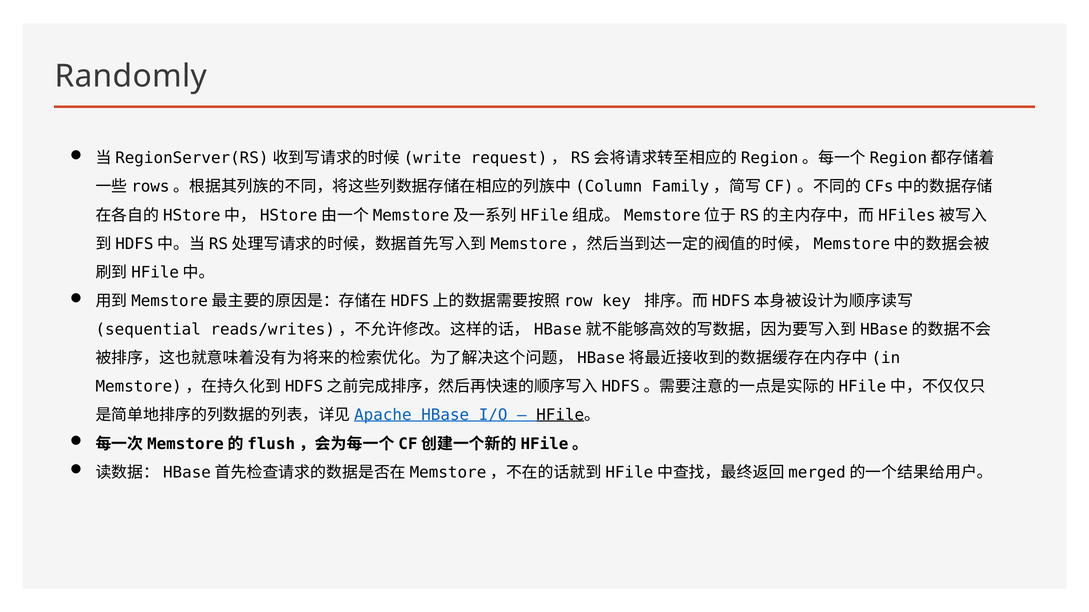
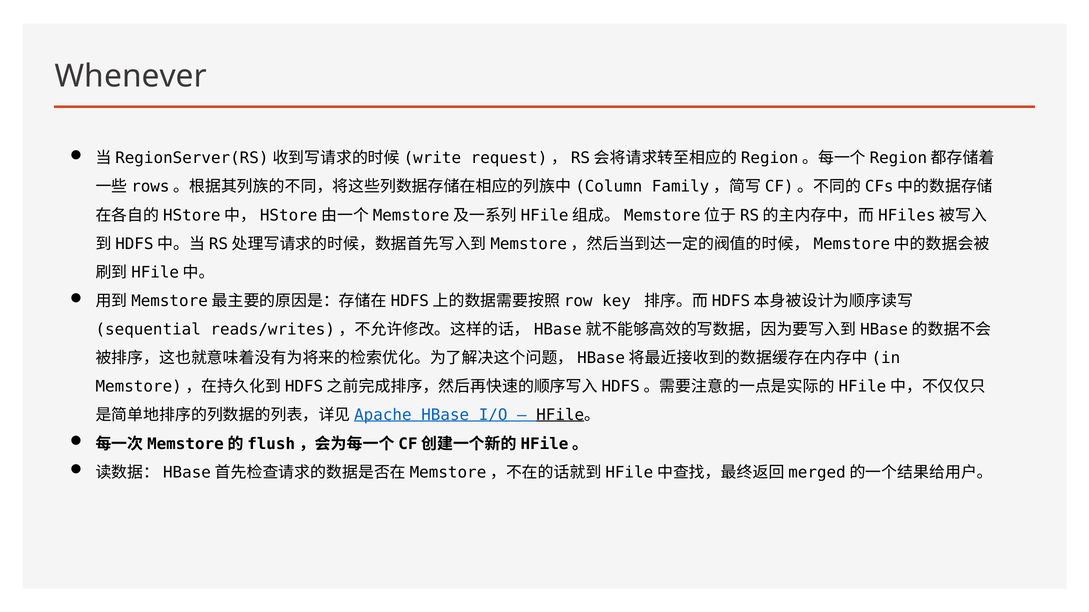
Randomly: Randomly -> Whenever
